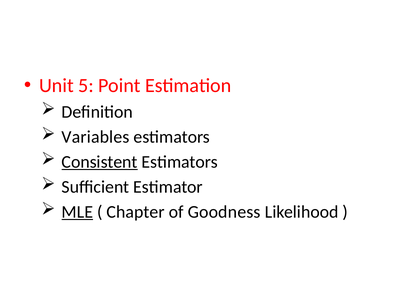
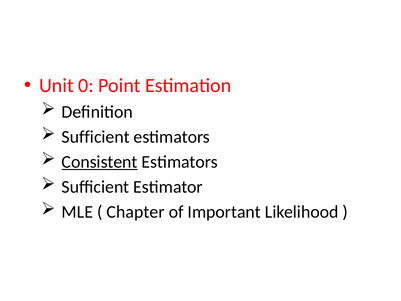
5: 5 -> 0
Variables at (96, 137): Variables -> Sufficient
MLE underline: present -> none
Goodness: Goodness -> Important
